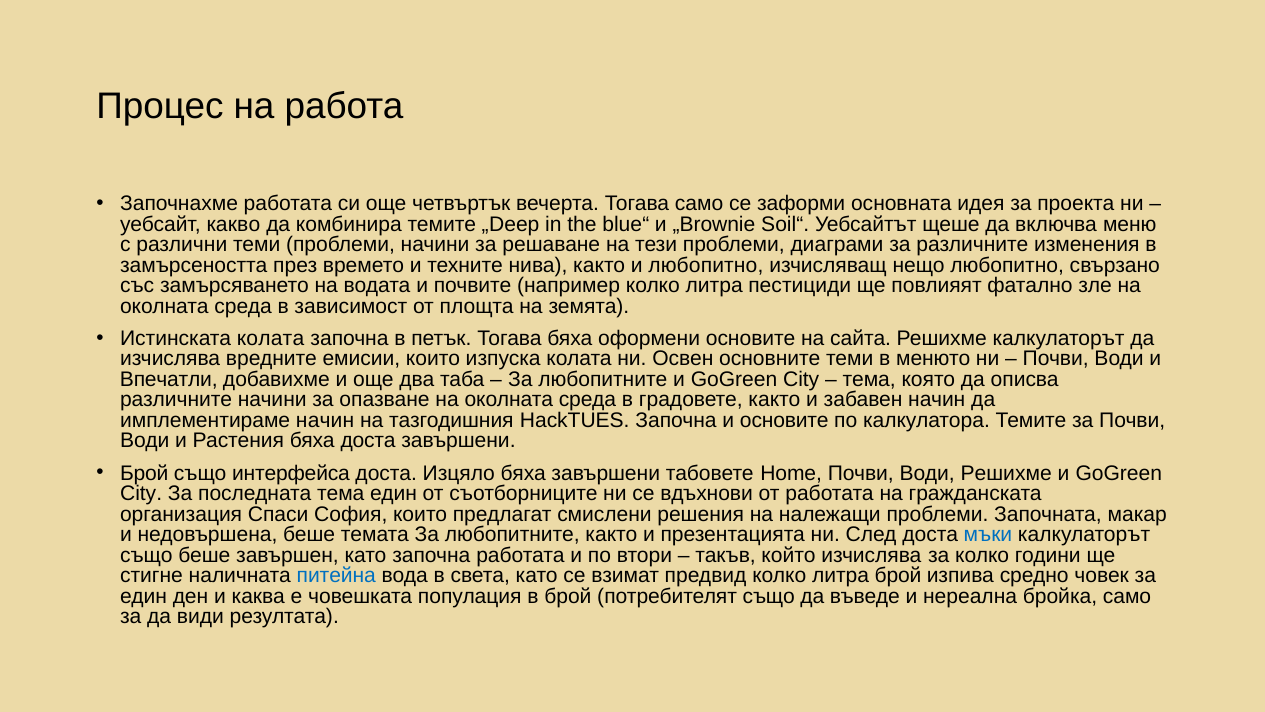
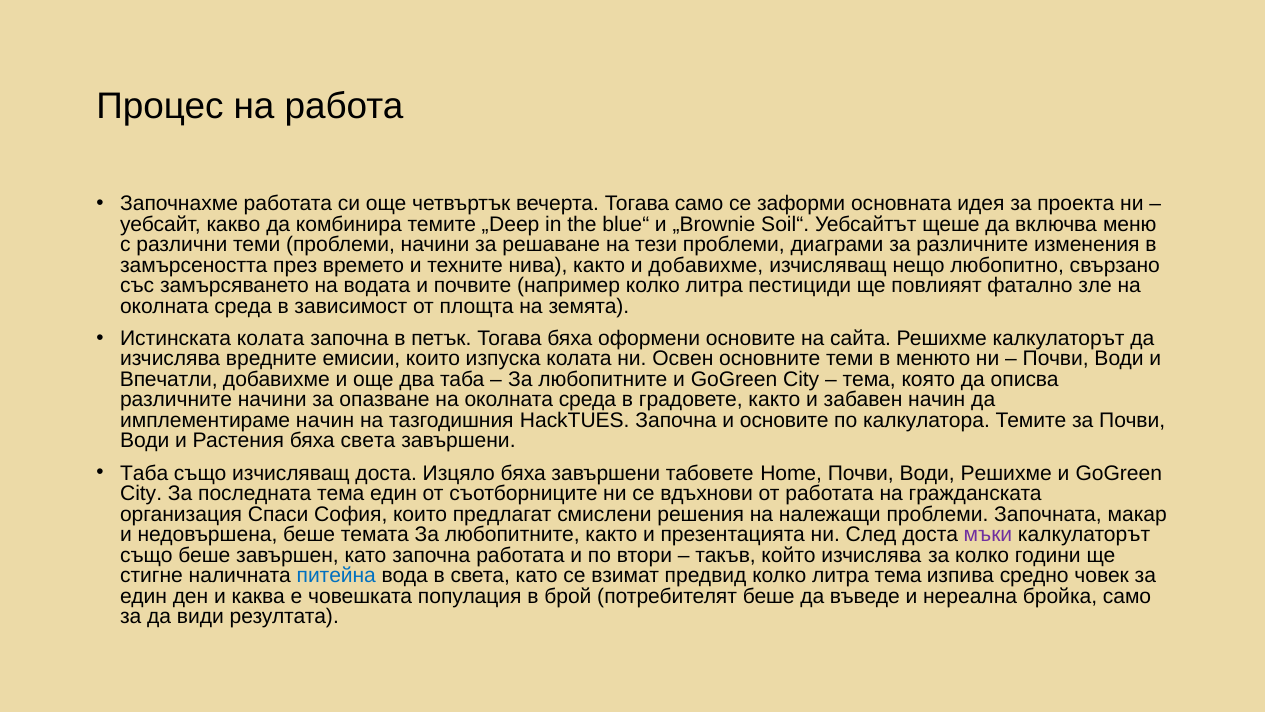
и любопитно: любопитно -> добавихме
бяха доста: доста -> света
Брой at (144, 473): Брой -> Таба
също интерфейса: интерфейса -> изчисляващ
мъки colour: blue -> purple
литра брой: брой -> тема
потребителят също: също -> беше
